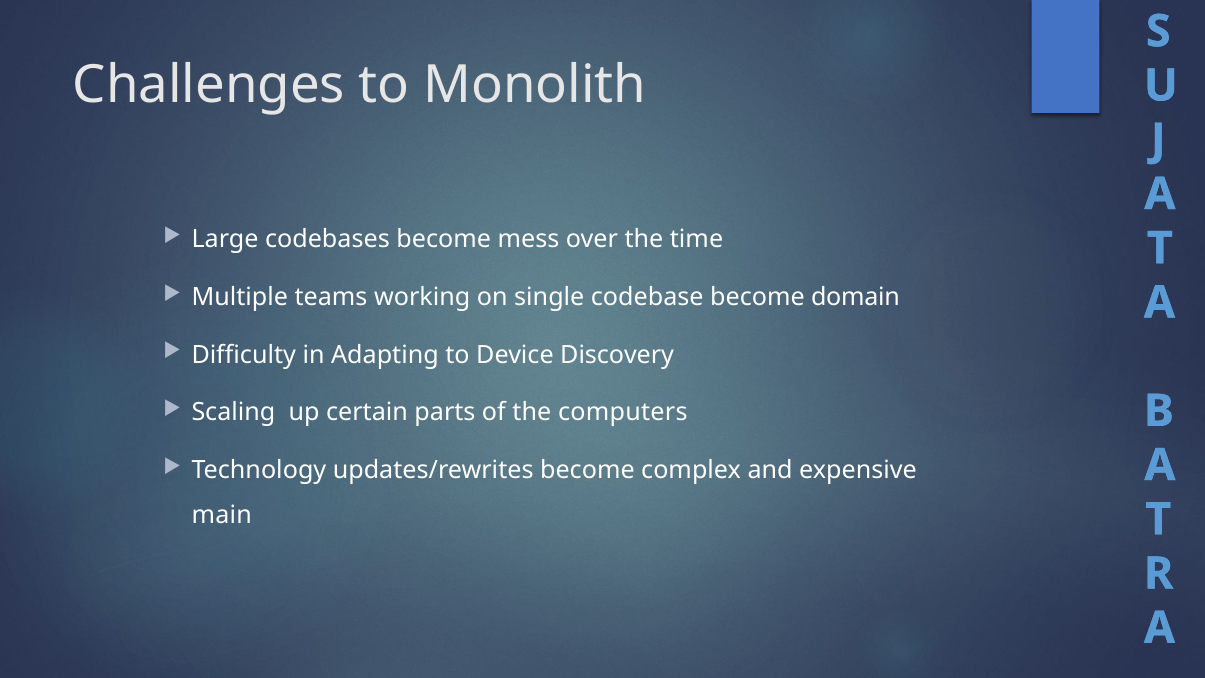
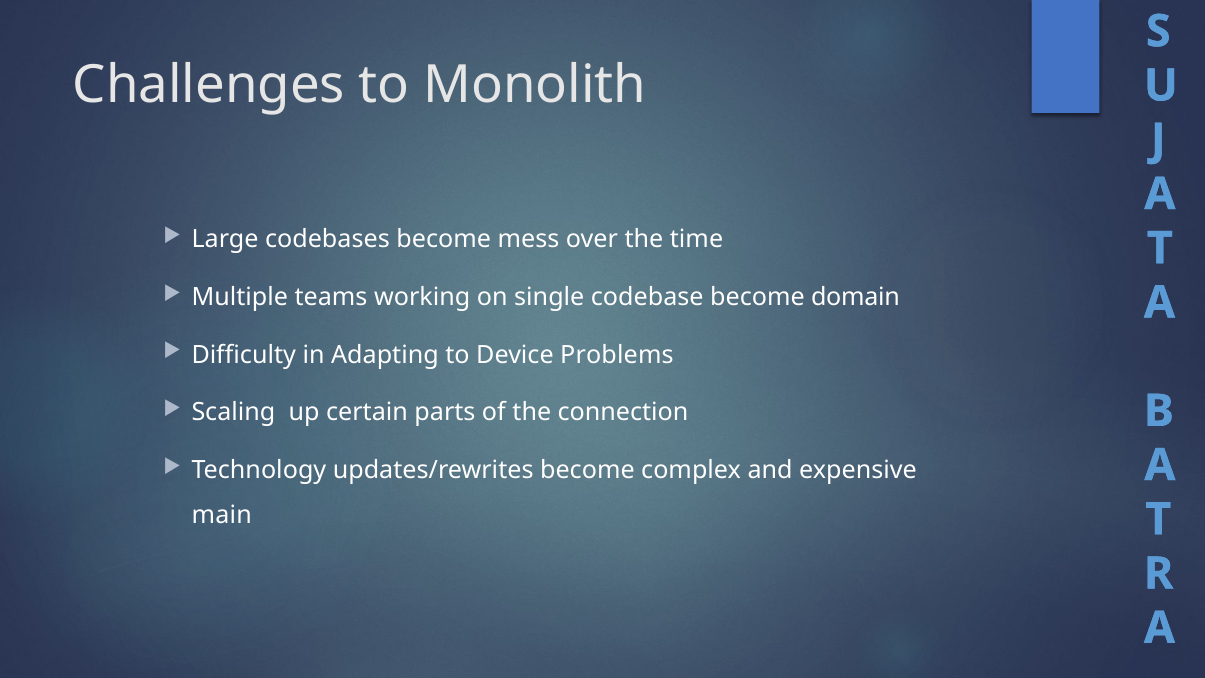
Discovery: Discovery -> Problems
computers: computers -> connection
